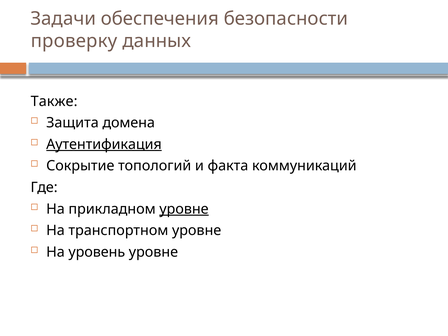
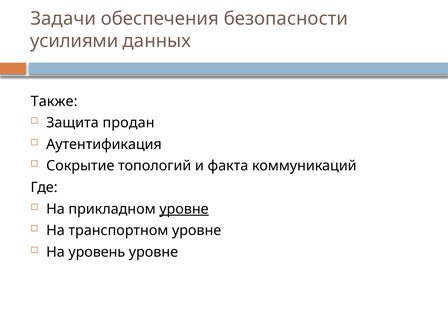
проверку: проверку -> усилиями
домена: домена -> продан
Аутентификация underline: present -> none
